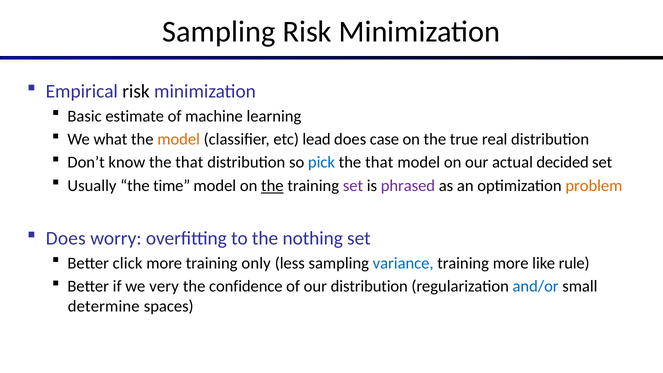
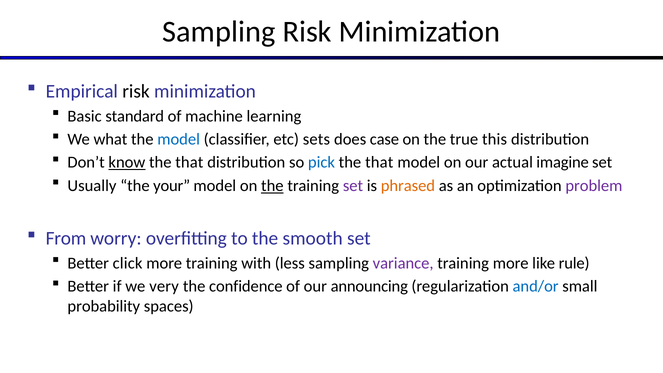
estimate: estimate -> standard
model at (179, 139) colour: orange -> blue
lead: lead -> sets
real: real -> this
know underline: none -> present
decided: decided -> imagine
time: time -> your
phrased colour: purple -> orange
problem colour: orange -> purple
Does at (66, 238): Does -> From
nothing: nothing -> smooth
only: only -> with
variance colour: blue -> purple
our distribution: distribution -> announcing
determine: determine -> probability
